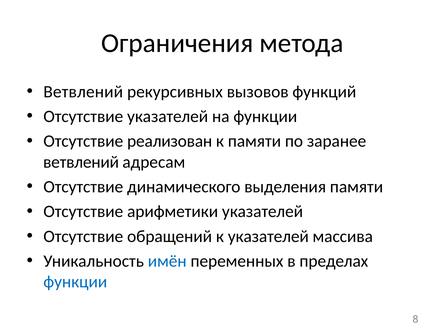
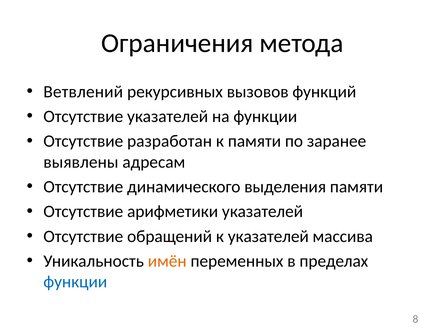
реализован: реализован -> разработан
ветвлений at (81, 162): ветвлений -> выявлены
имён colour: blue -> orange
